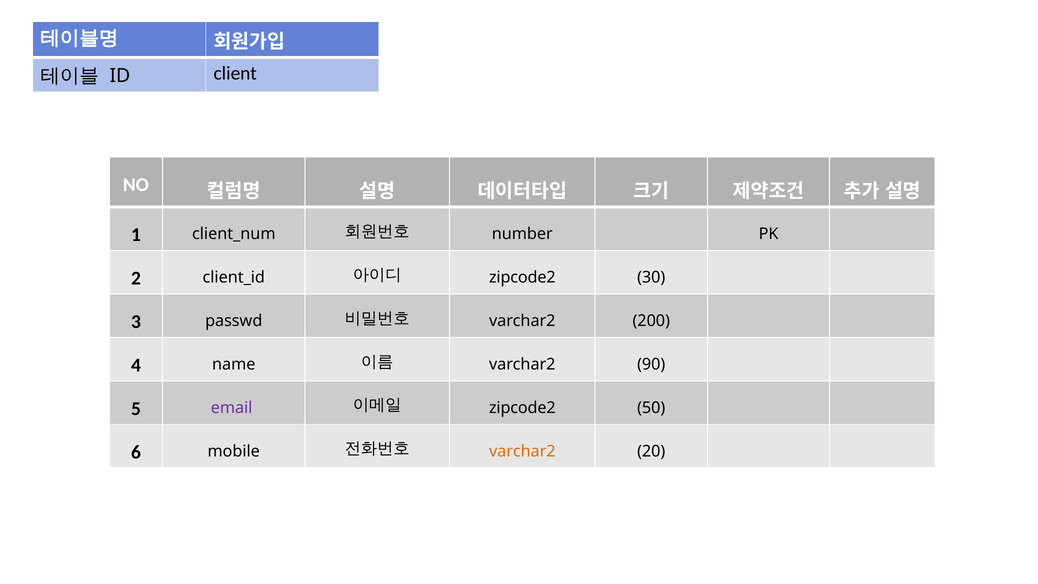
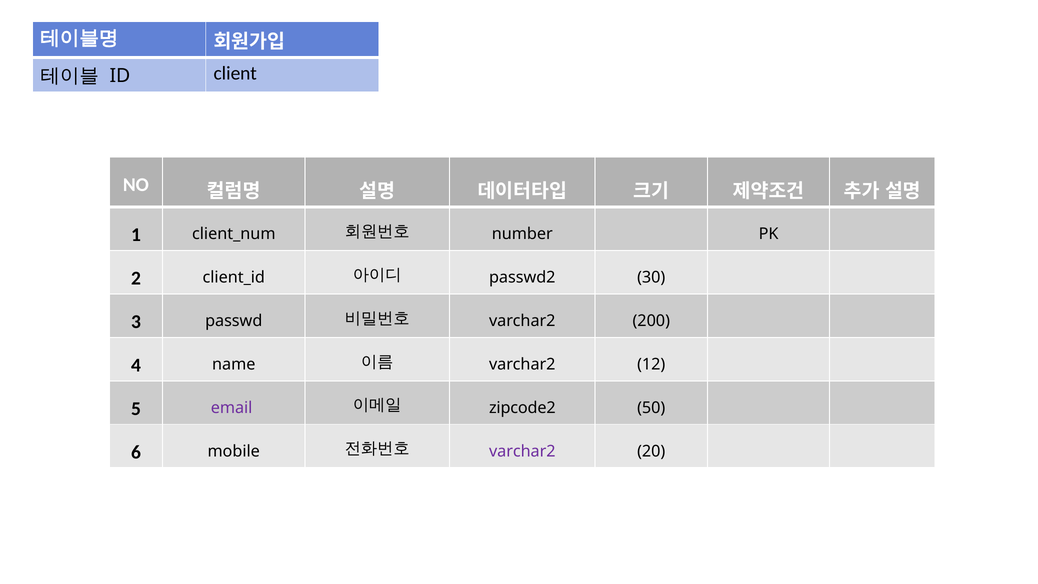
zipcode2 at (522, 277): zipcode2 -> passwd2
90: 90 -> 12
varchar2 at (522, 451) colour: orange -> purple
